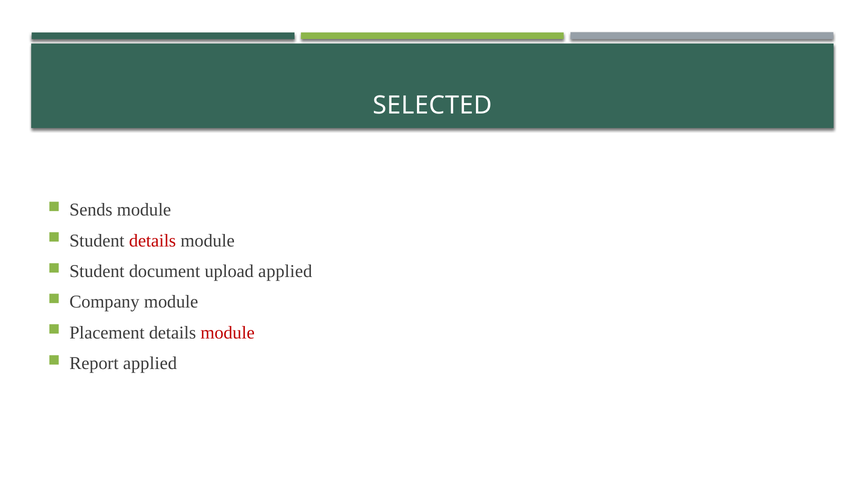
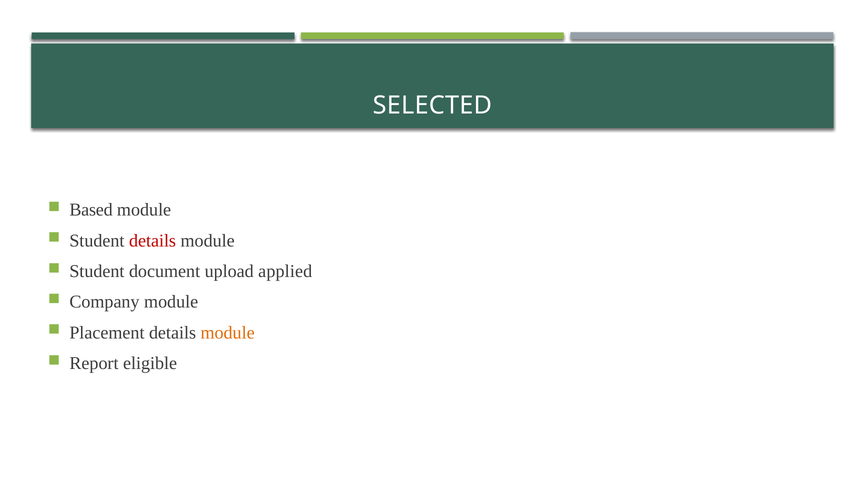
Sends: Sends -> Based
module at (228, 332) colour: red -> orange
Report applied: applied -> eligible
